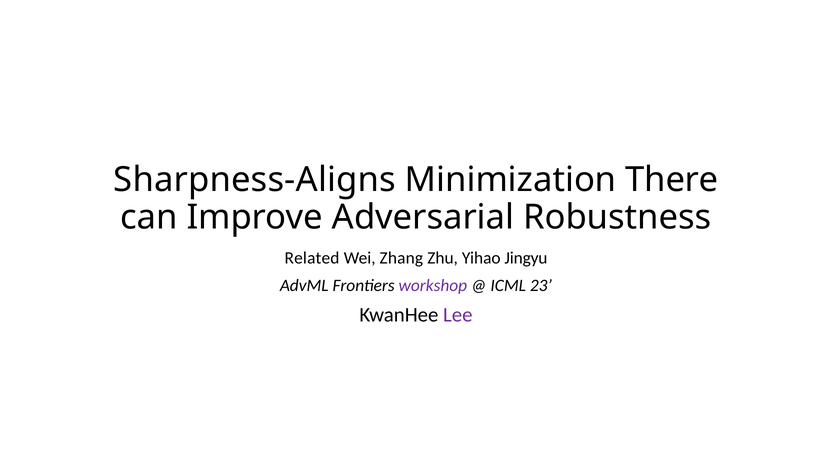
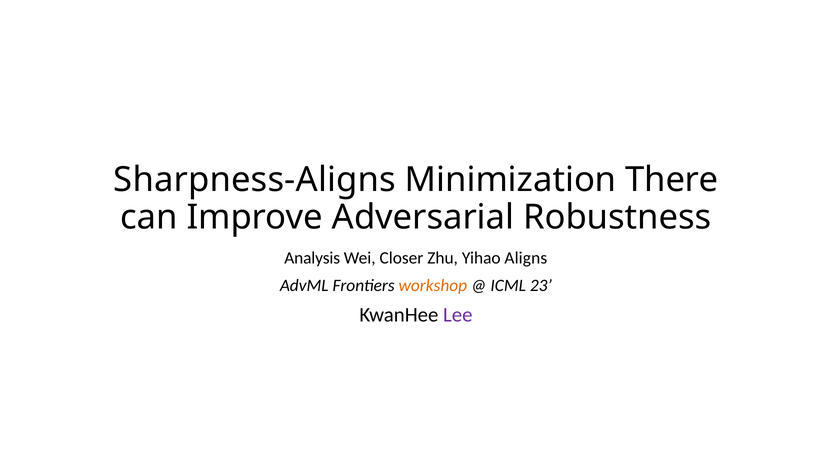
Related: Related -> Analysis
Zhang: Zhang -> Closer
Jingyu: Jingyu -> Aligns
workshop colour: purple -> orange
